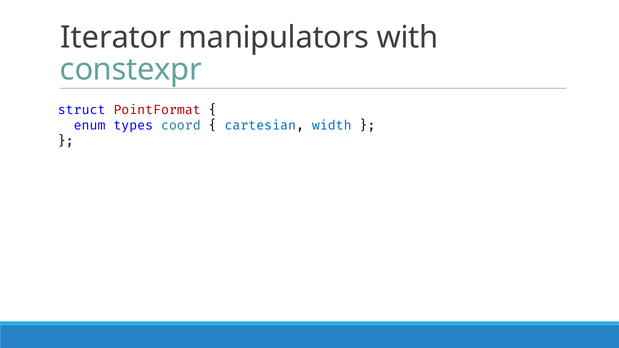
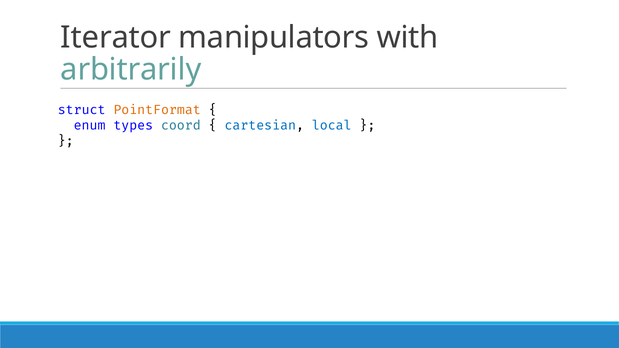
constexpr: constexpr -> arbitrarily
PointFormat colour: red -> orange
width: width -> local
